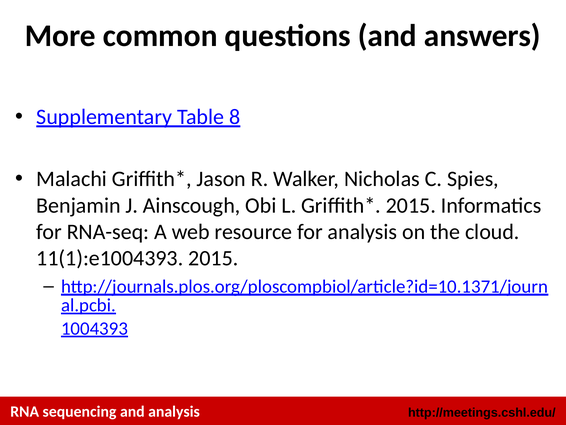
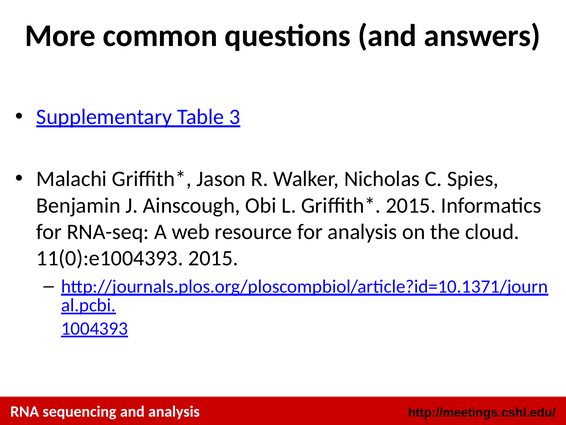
8: 8 -> 3
11(1):e1004393: 11(1):e1004393 -> 11(0):e1004393
